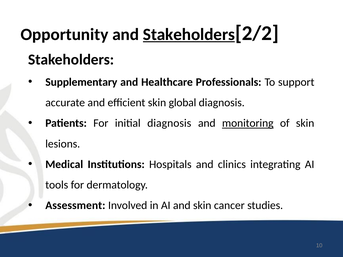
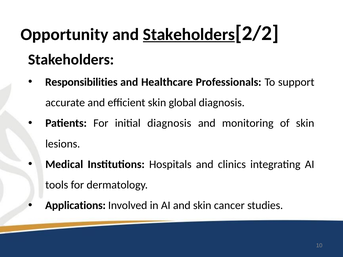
Supplementary: Supplementary -> Responsibilities
monitoring underline: present -> none
Assessment: Assessment -> Applications
